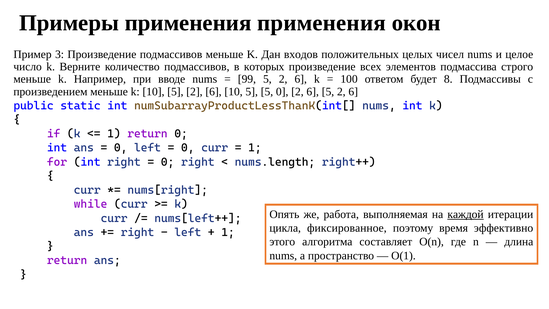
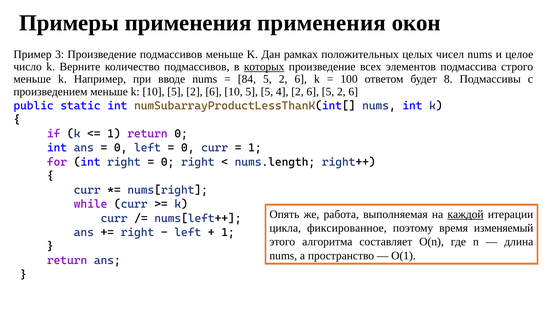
входов: входов -> рамках
которых underline: none -> present
99: 99 -> 84
5 0: 0 -> 4
эффективно: эффективно -> изменяемый
